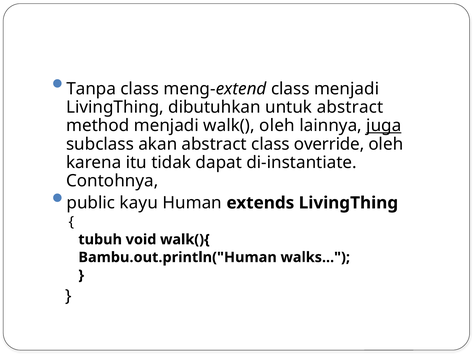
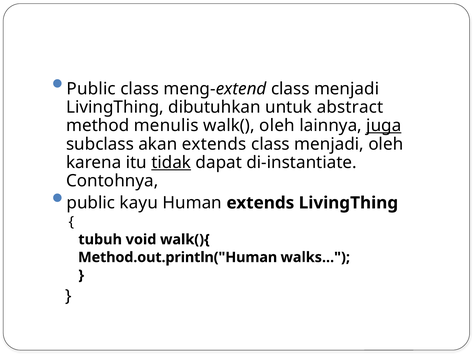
Tanpa at (91, 89): Tanpa -> Public
method menjadi: menjadi -> menulis
akan abstract: abstract -> extends
override at (329, 144): override -> menjadi
tidak underline: none -> present
Bambu.out.println("Human: Bambu.out.println("Human -> Method.out.println("Human
